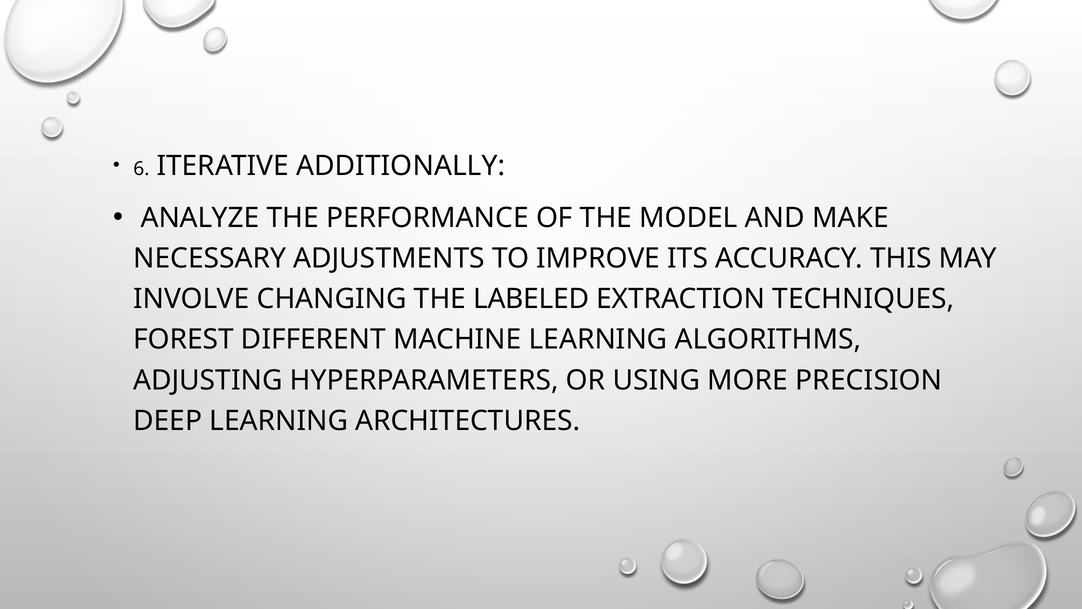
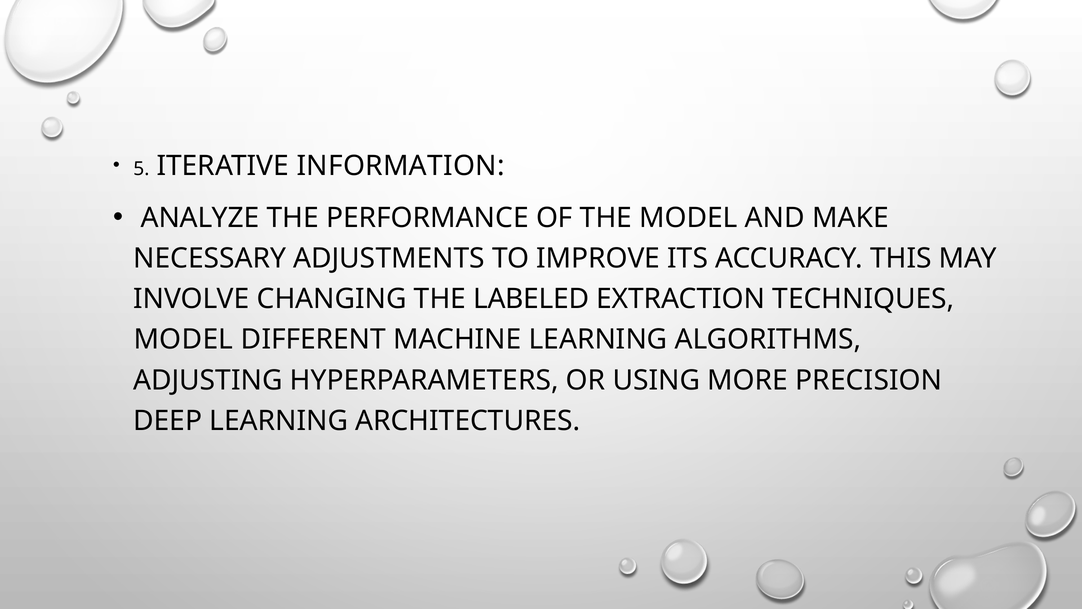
6: 6 -> 5
ADDITIONALLY: ADDITIONALLY -> INFORMATION
FOREST at (184, 339): FOREST -> MODEL
